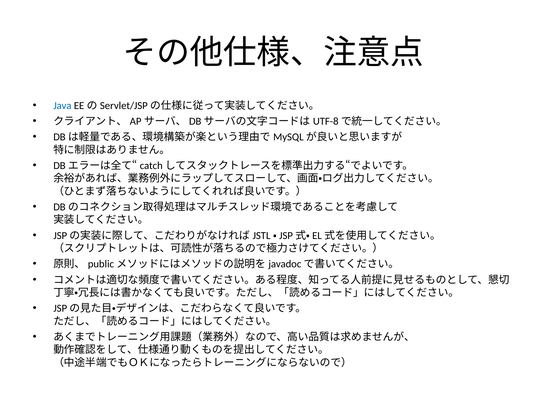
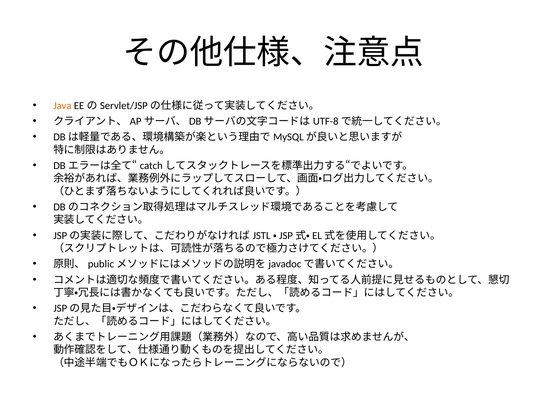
Java colour: blue -> orange
